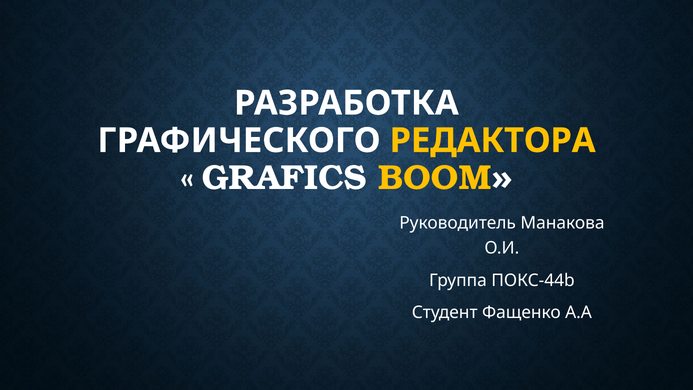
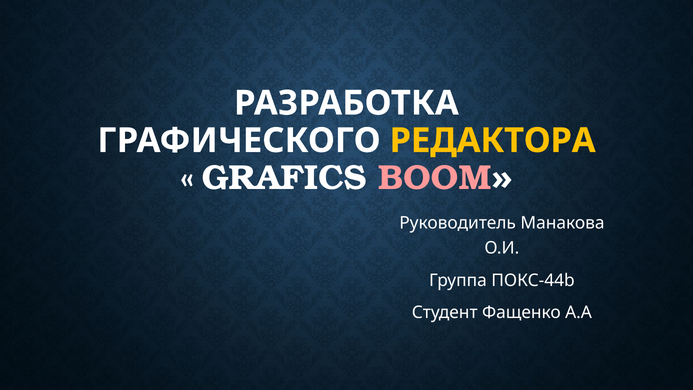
BOOM colour: yellow -> pink
